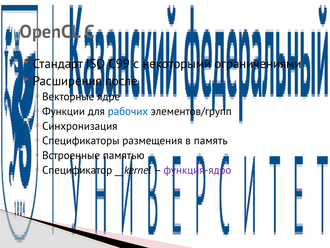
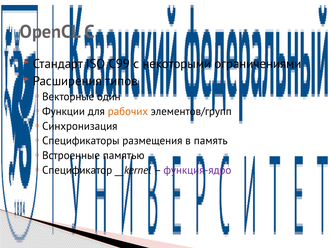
после: после -> типов
ядре: ядре -> один
рабочих colour: blue -> orange
